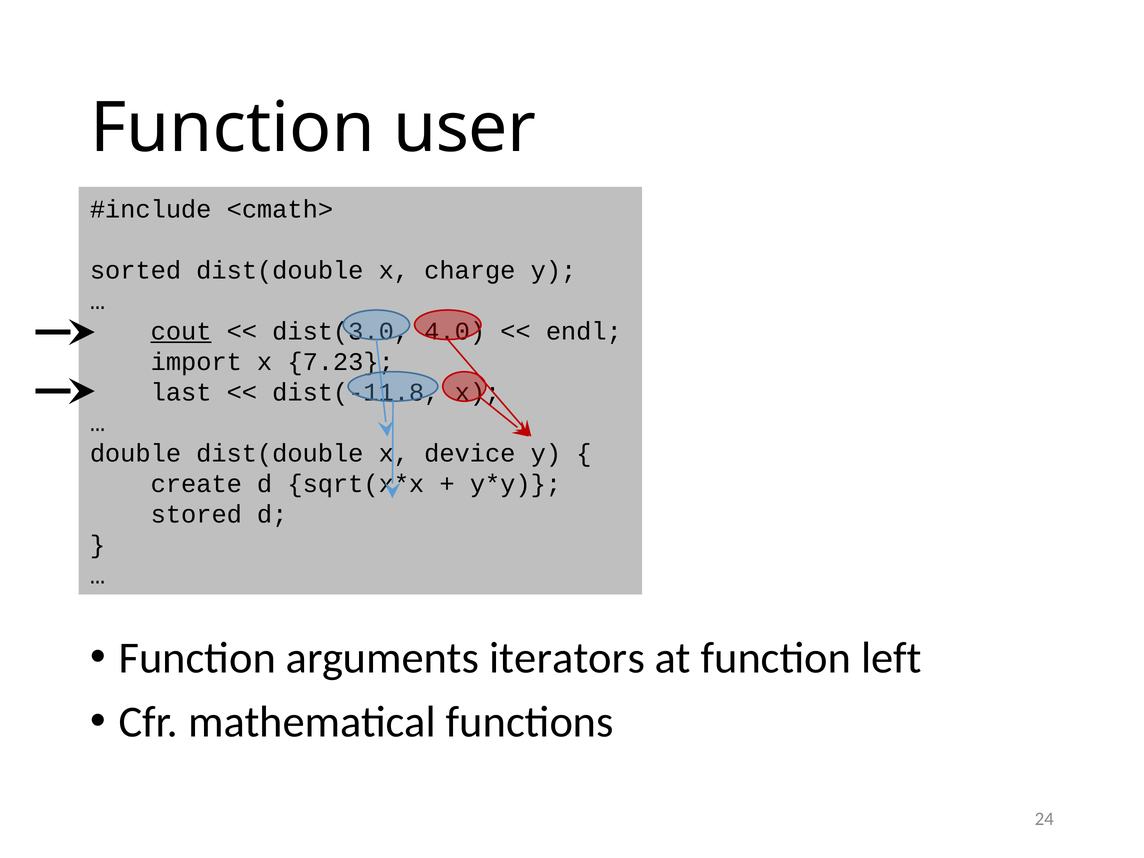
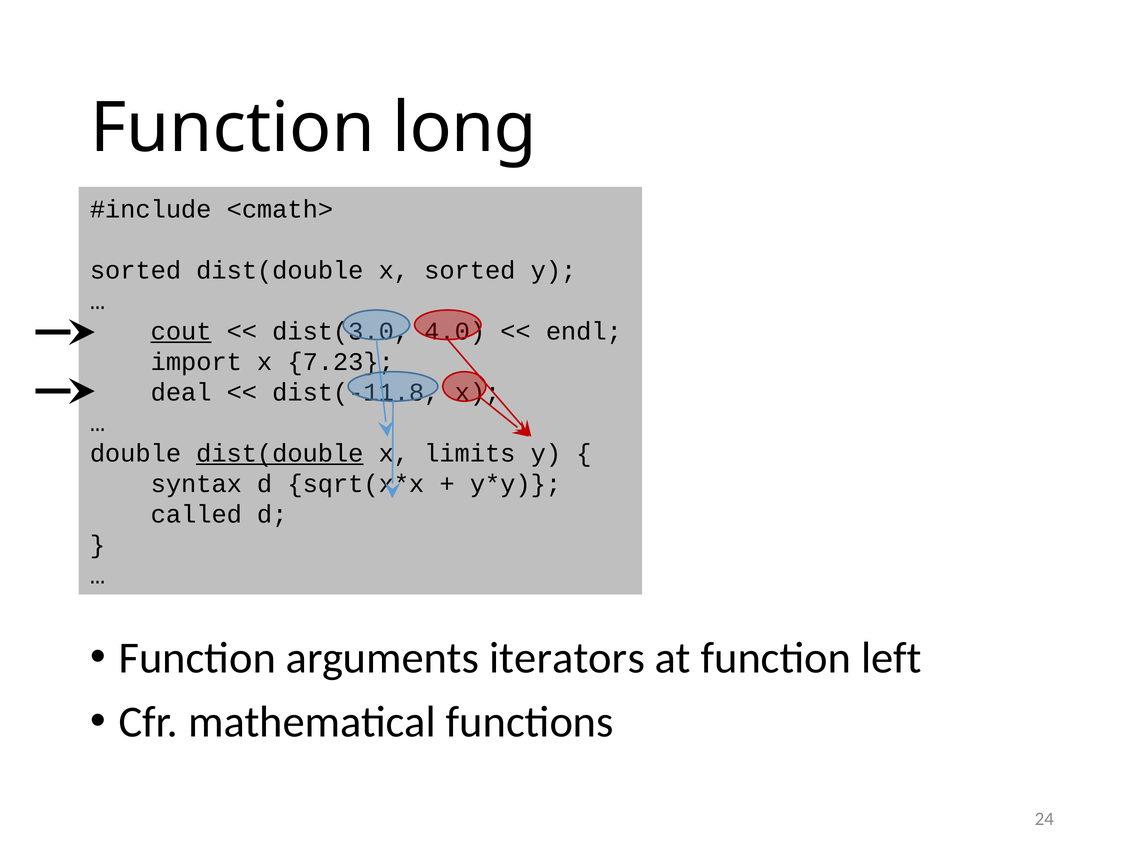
user: user -> long
x charge: charge -> sorted
last: last -> deal
dist(double at (280, 453) underline: none -> present
device: device -> limits
create: create -> syntax
stored: stored -> called
